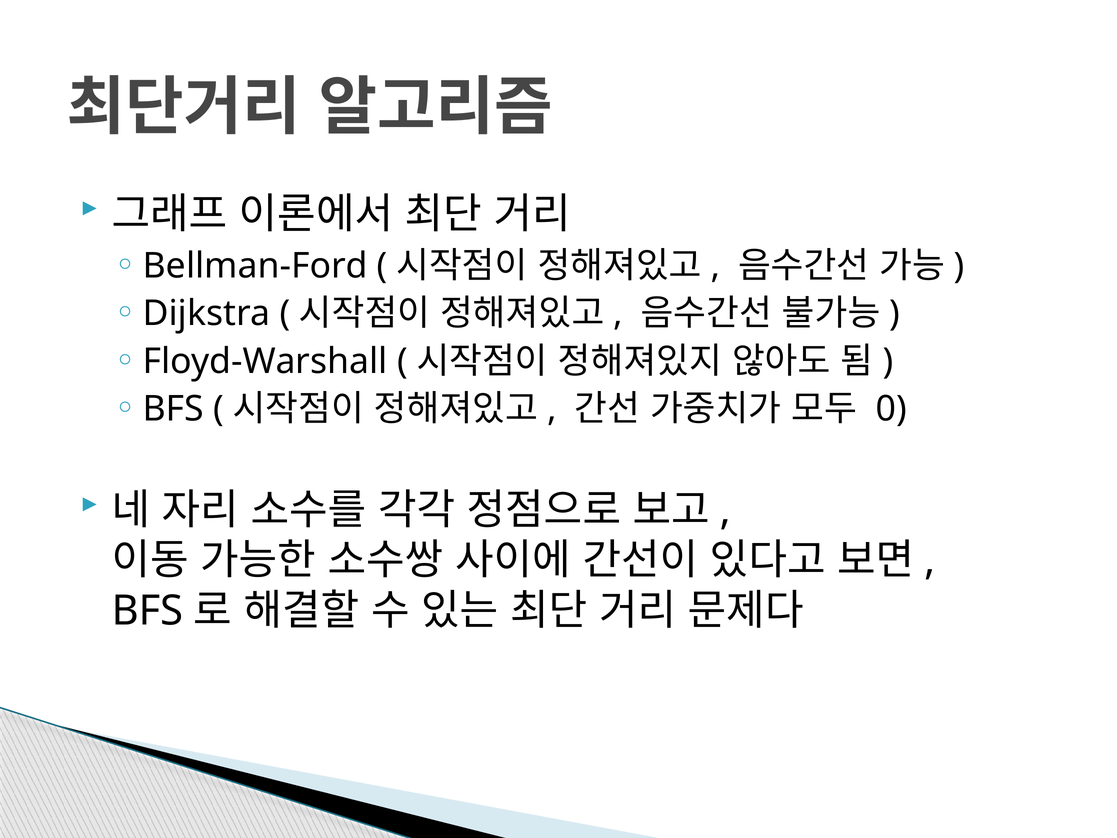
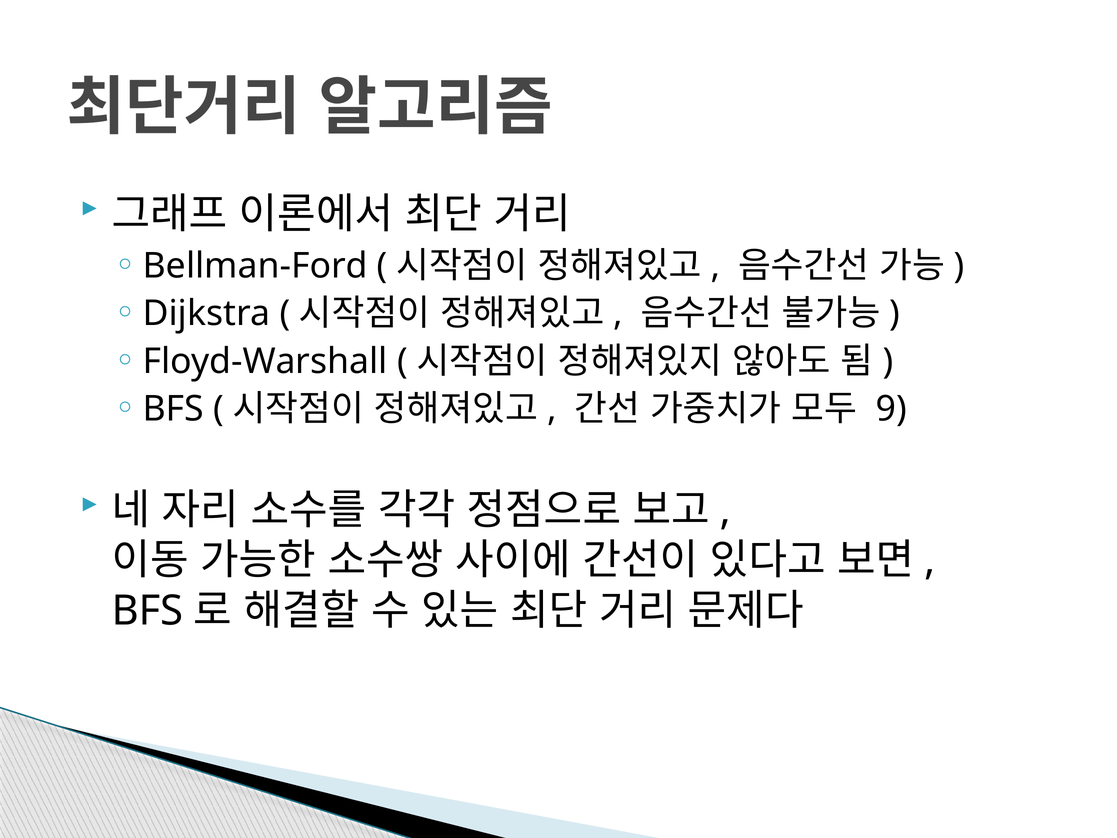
0: 0 -> 9
